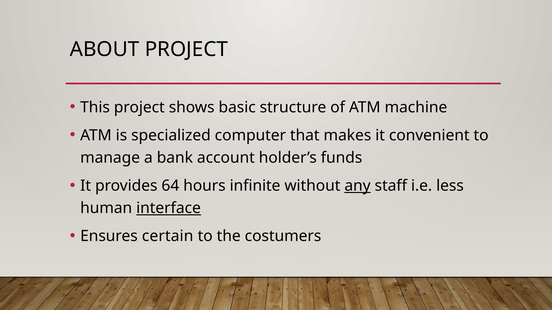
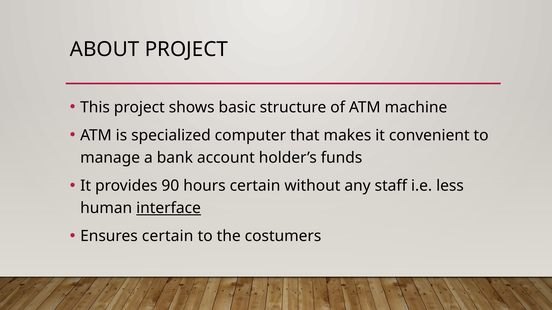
64: 64 -> 90
hours infinite: infinite -> certain
any underline: present -> none
